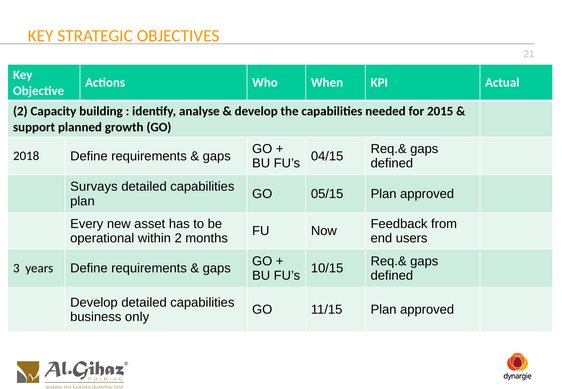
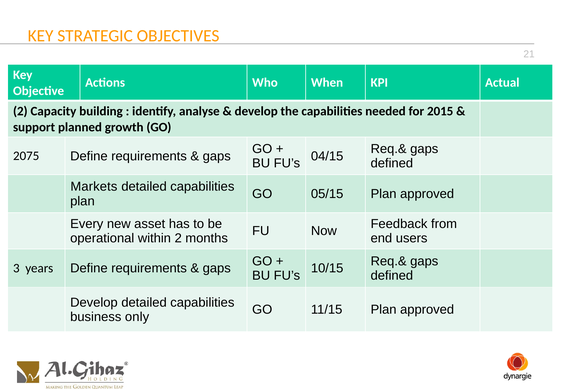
2018: 2018 -> 2075
Survays: Survays -> Markets
